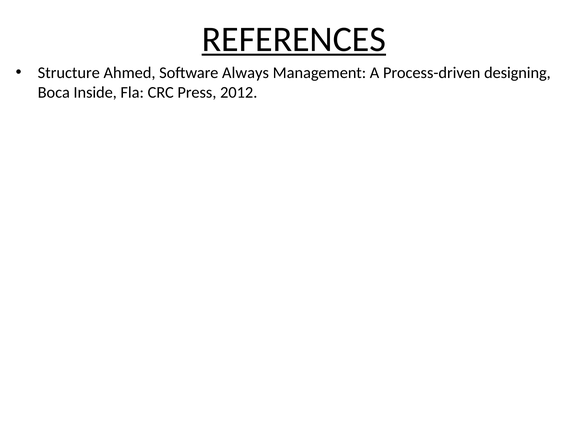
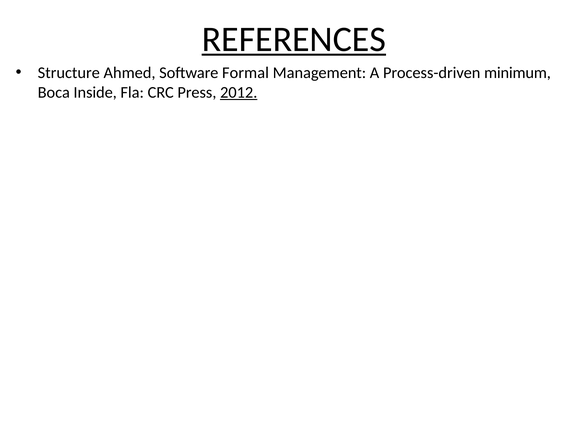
Always: Always -> Formal
designing: designing -> minimum
2012 underline: none -> present
